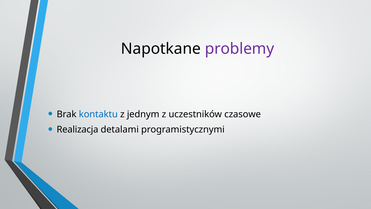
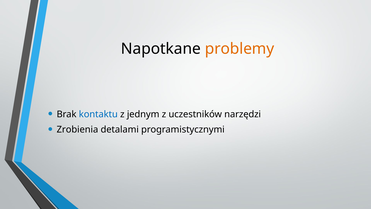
problemy colour: purple -> orange
czasowe: czasowe -> narzędzi
Realizacja: Realizacja -> Zrobienia
